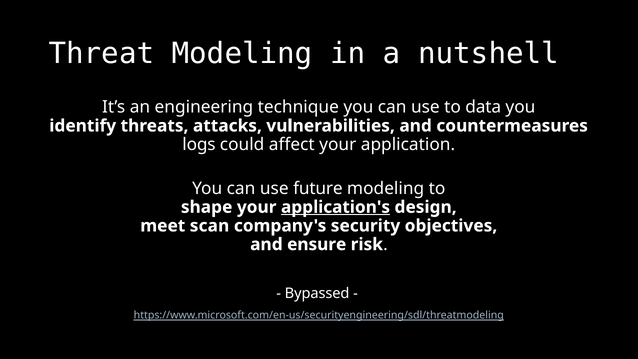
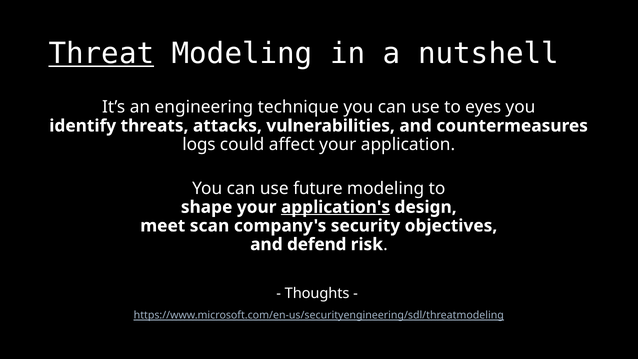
Threat underline: none -> present
data: data -> eyes
ensure: ensure -> defend
Bypassed: Bypassed -> Thoughts
